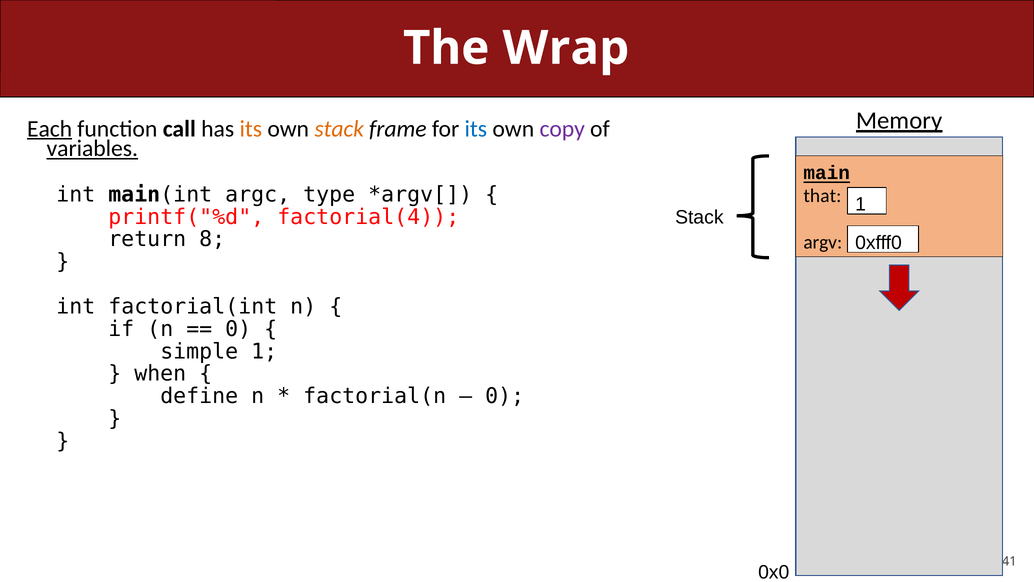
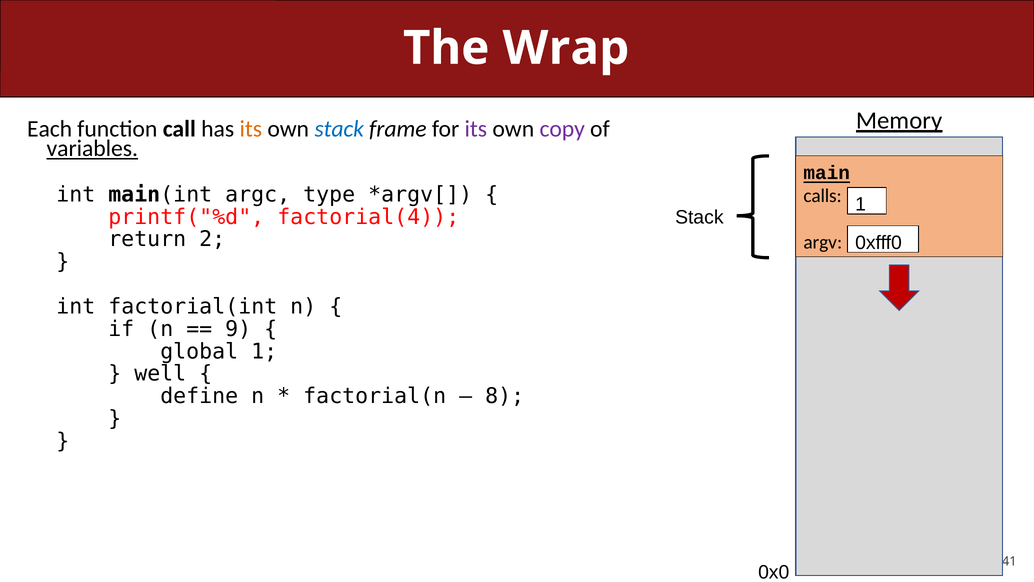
Each underline: present -> none
stack at (339, 129) colour: orange -> blue
its at (476, 129) colour: blue -> purple
that: that -> calls
8: 8 -> 2
0 at (238, 329): 0 -> 9
simple: simple -> global
when: when -> well
0 at (505, 396): 0 -> 8
